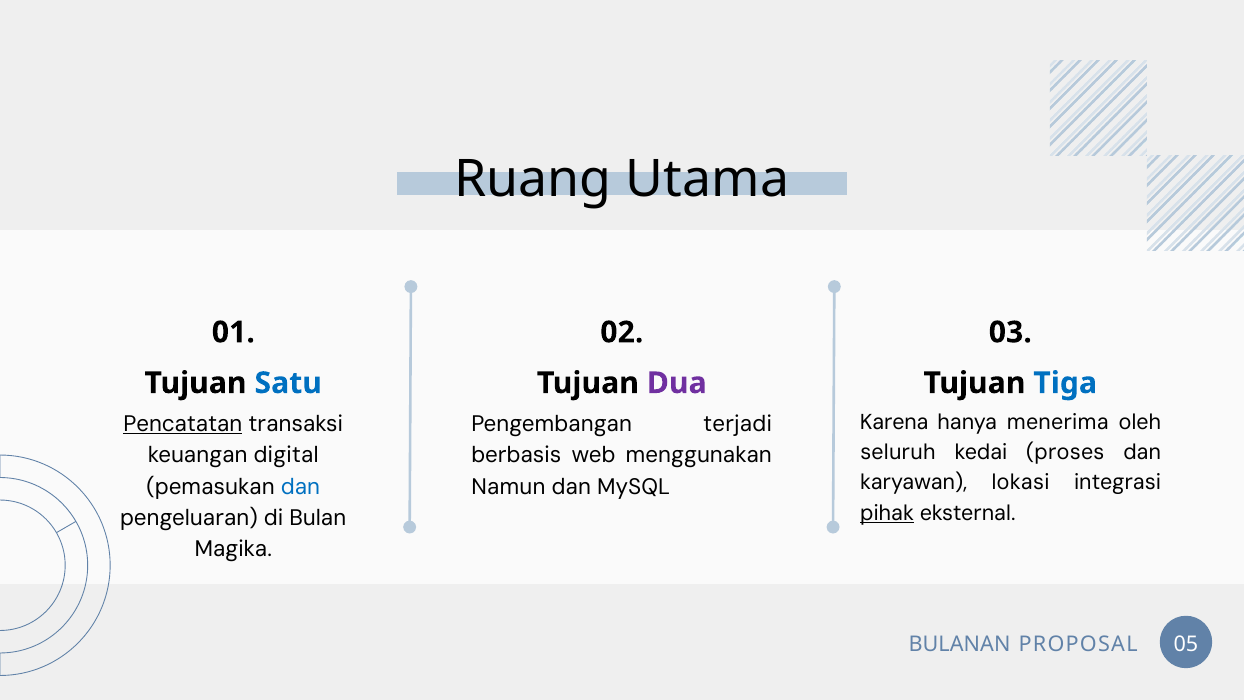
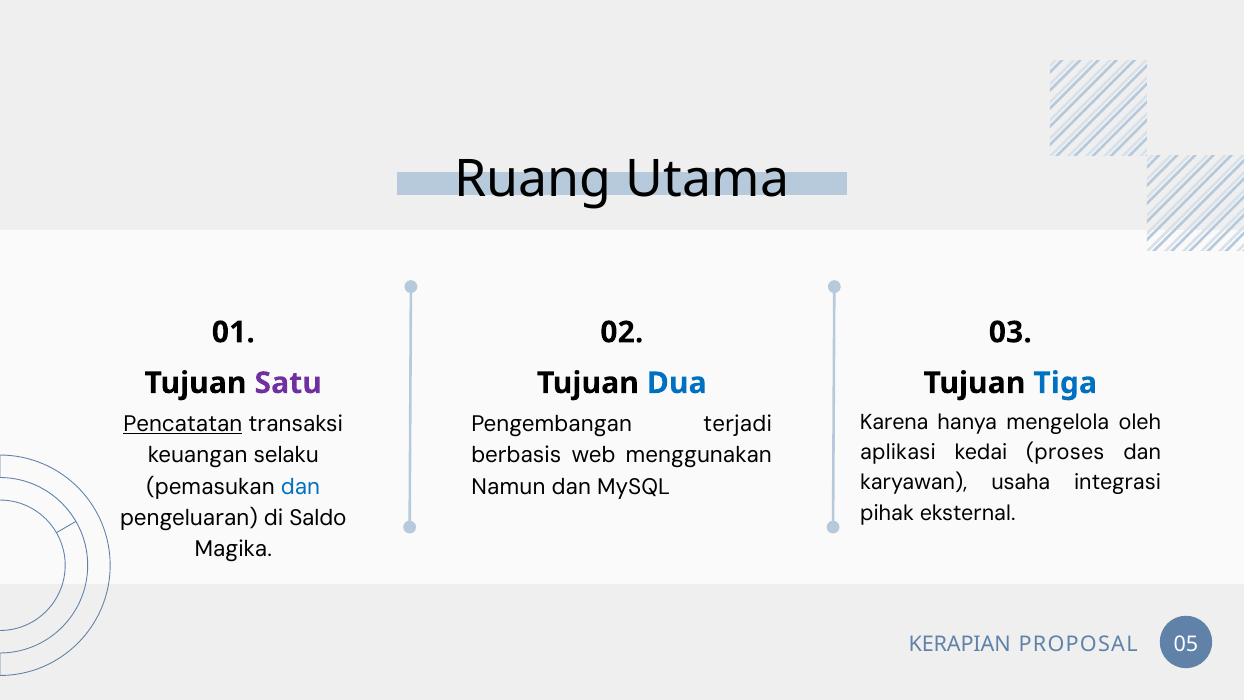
Satu colour: blue -> purple
Dua colour: purple -> blue
menerima: menerima -> mengelola
seluruh: seluruh -> aplikasi
digital: digital -> selaku
lokasi: lokasi -> usaha
pihak underline: present -> none
Bulan: Bulan -> Saldo
BULANAN: BULANAN -> KERAPIAN
